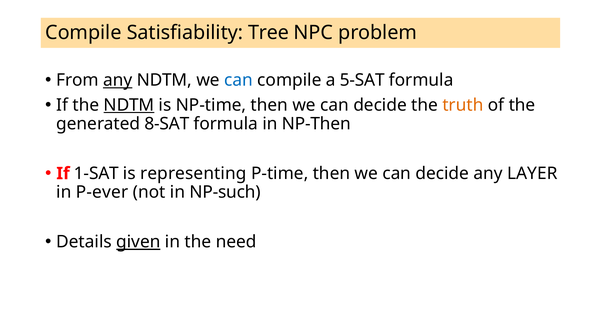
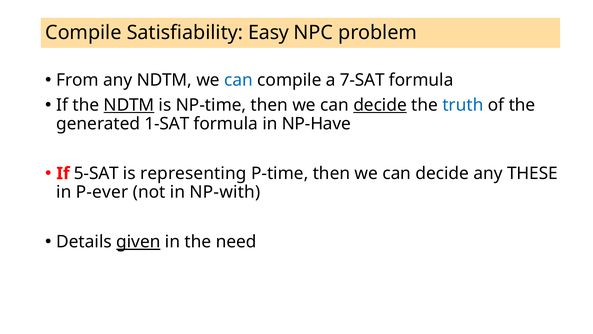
Tree: Tree -> Easy
any at (118, 80) underline: present -> none
5-SAT: 5-SAT -> 7-SAT
decide at (380, 105) underline: none -> present
truth colour: orange -> blue
8-SAT: 8-SAT -> 1-SAT
NP-Then: NP-Then -> NP-Have
1-SAT: 1-SAT -> 5-SAT
LAYER: LAYER -> THESE
NP-such: NP-such -> NP-with
